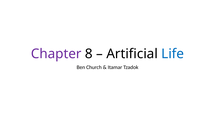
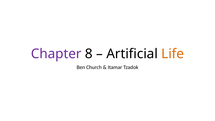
Life colour: blue -> orange
